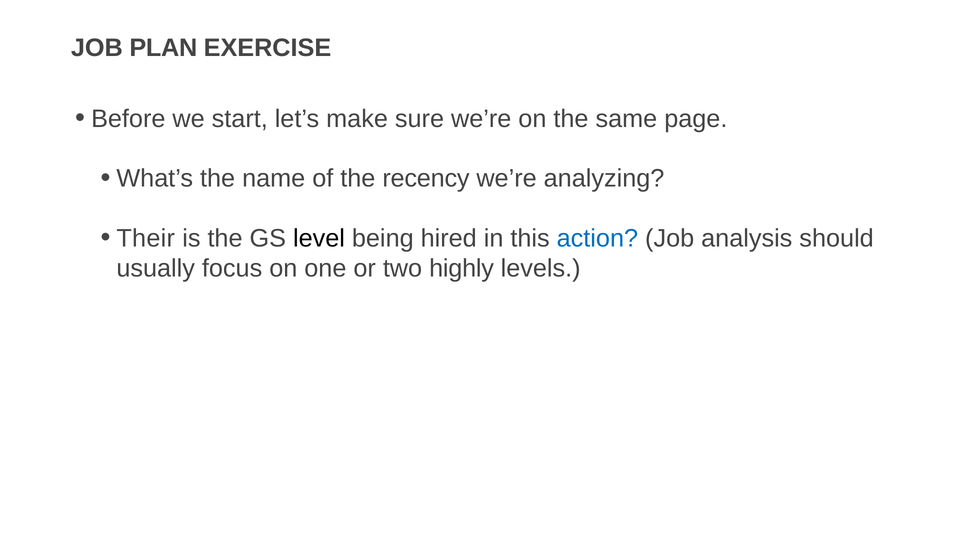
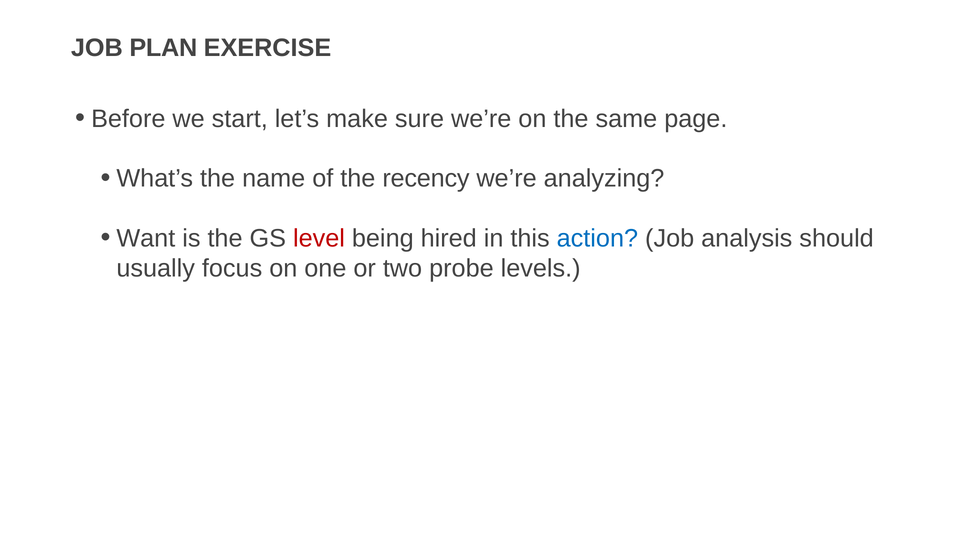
Their: Their -> Want
level colour: black -> red
highly: highly -> probe
